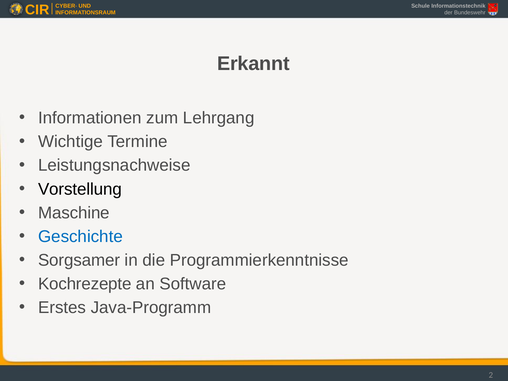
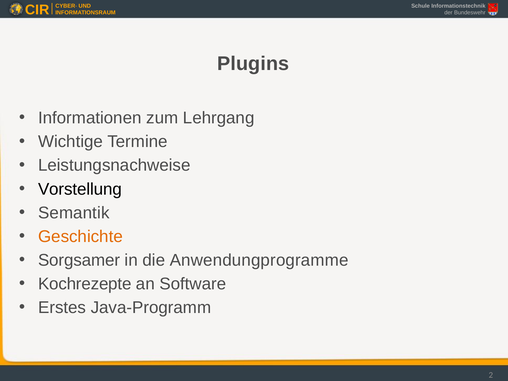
Erkannt: Erkannt -> Plugins
Maschine: Maschine -> Semantik
Geschichte colour: blue -> orange
Programmierkenntnisse: Programmierkenntnisse -> Anwendungprogramme
